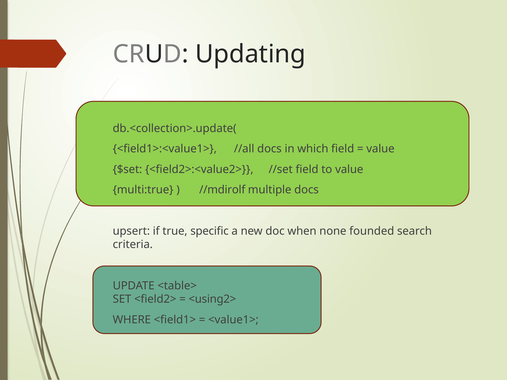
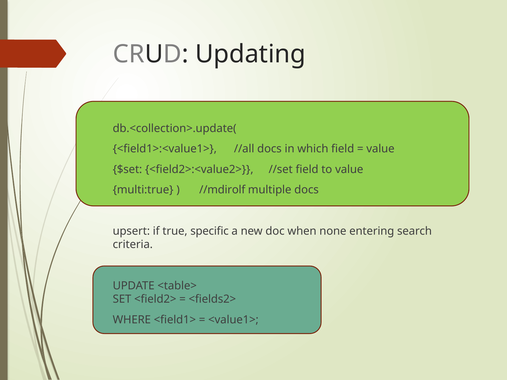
founded: founded -> entering
<using2>: <using2> -> <fields2>
